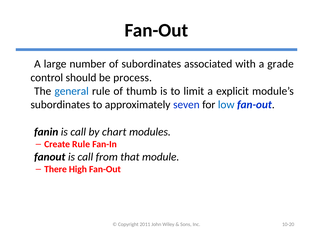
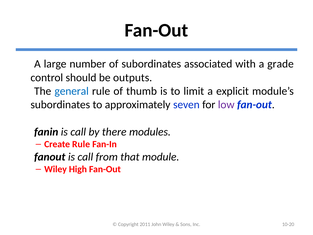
process: process -> outputs
low colour: blue -> purple
chart: chart -> there
There at (56, 169): There -> Wiley
